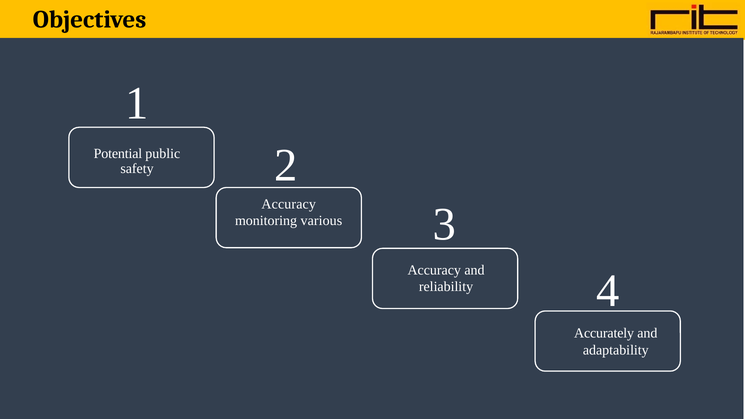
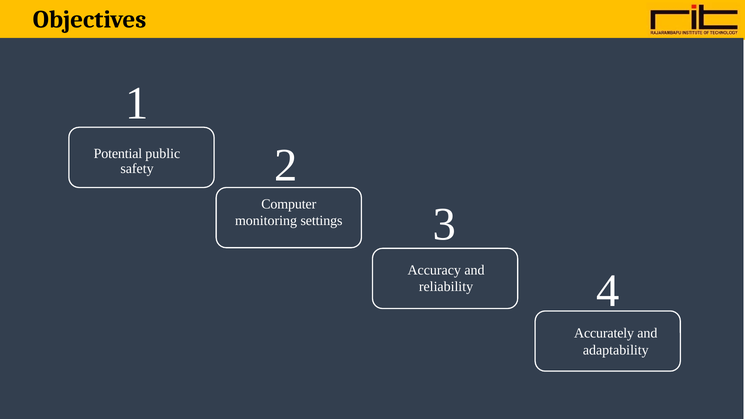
Accuracy at (289, 204): Accuracy -> Computer
various: various -> settings
